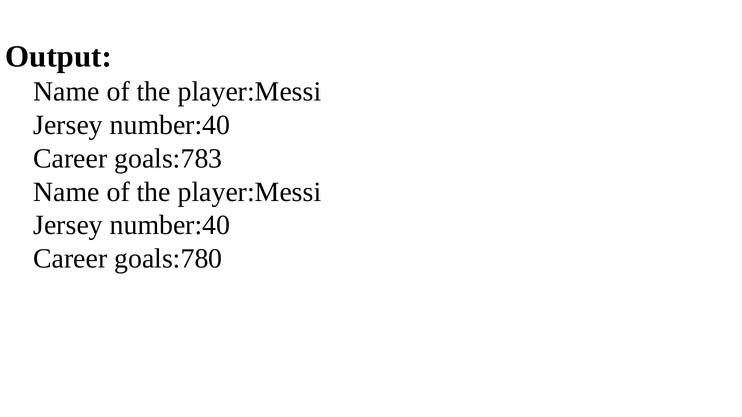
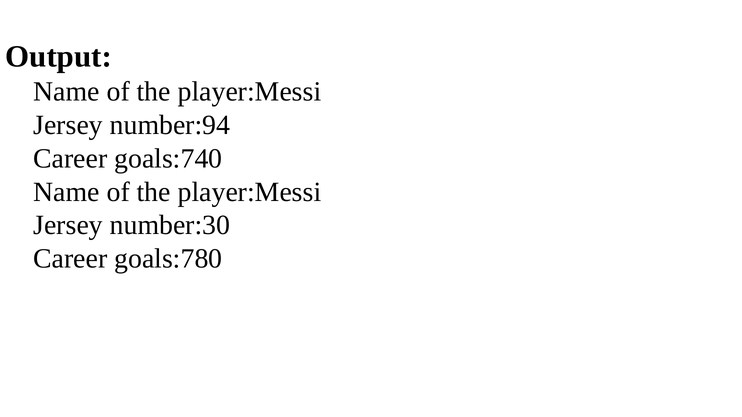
number:40 at (170, 125): number:40 -> number:94
goals:783: goals:783 -> goals:740
number:40 at (170, 225): number:40 -> number:30
